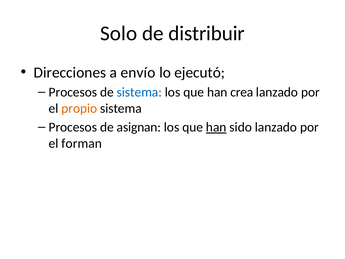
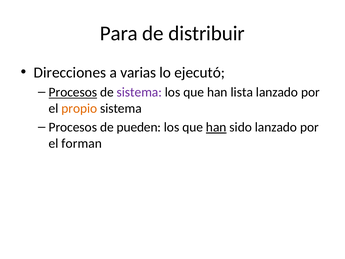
Solo: Solo -> Para
envío: envío -> varias
Procesos at (73, 92) underline: none -> present
sistema at (139, 92) colour: blue -> purple
crea: crea -> lista
asignan: asignan -> pueden
